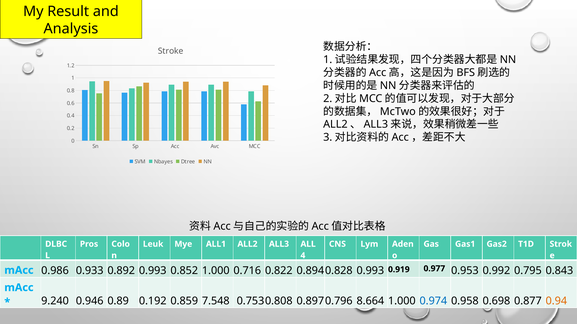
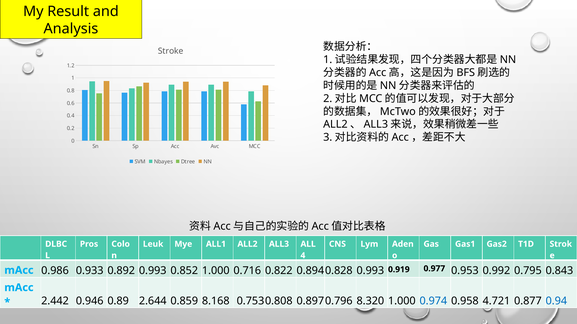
9.240: 9.240 -> 2.442
0.192: 0.192 -> 2.644
7.548: 7.548 -> 8.168
8.664: 8.664 -> 8.320
0.698: 0.698 -> 4.721
0.94 colour: orange -> blue
